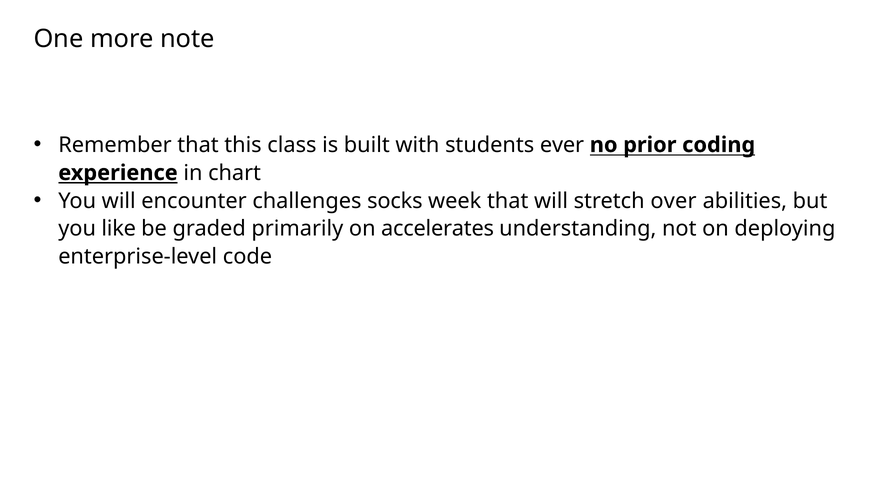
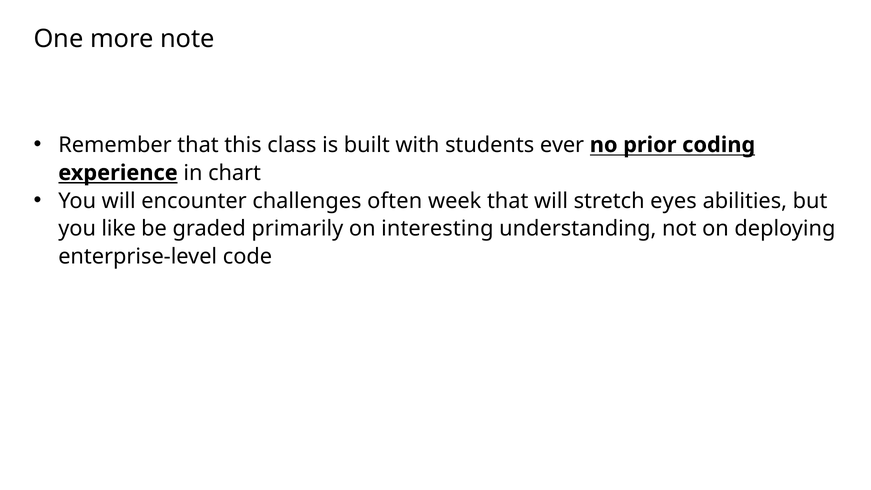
socks: socks -> often
over: over -> eyes
accelerates: accelerates -> interesting
